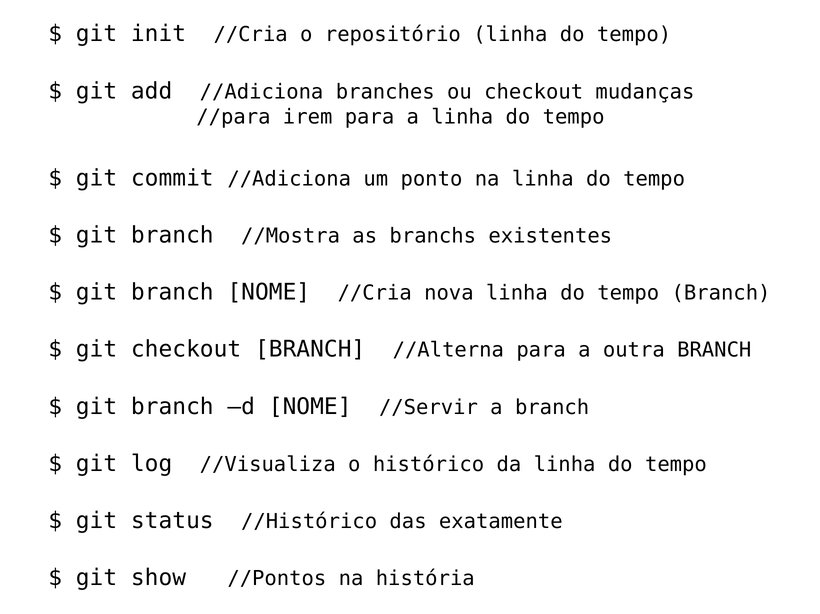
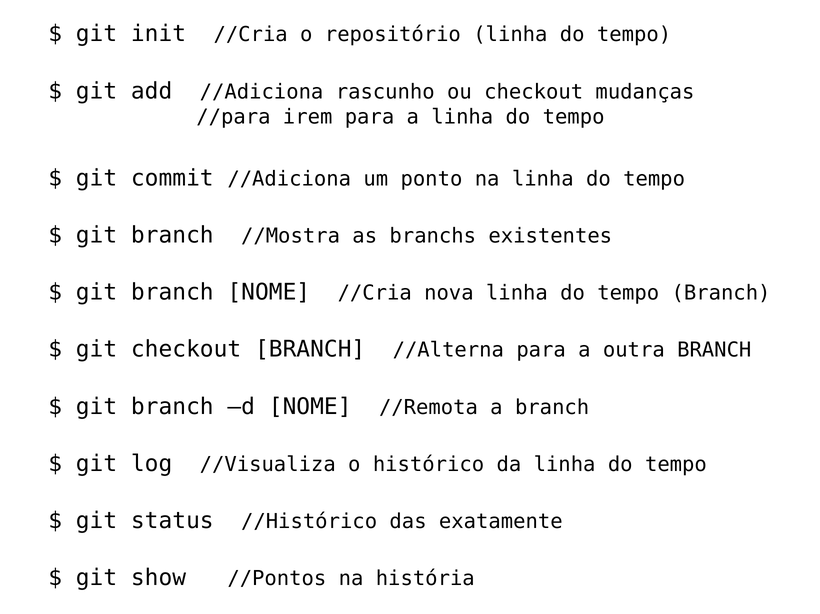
branches: branches -> rascunho
//Servir: //Servir -> //Remota
